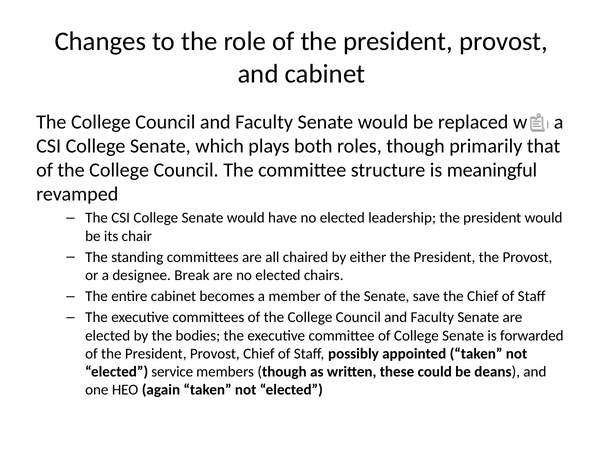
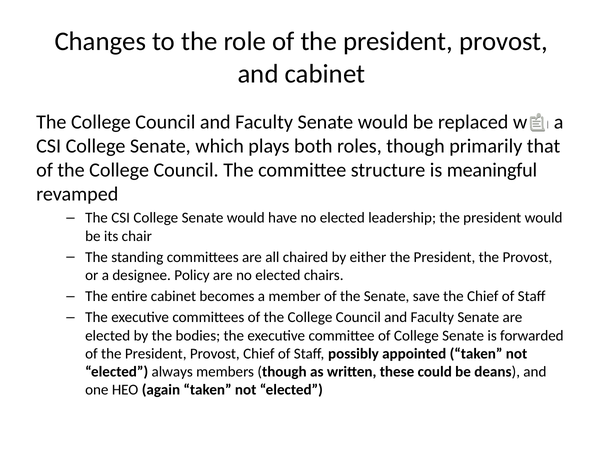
Break: Break -> Policy
service: service -> always
